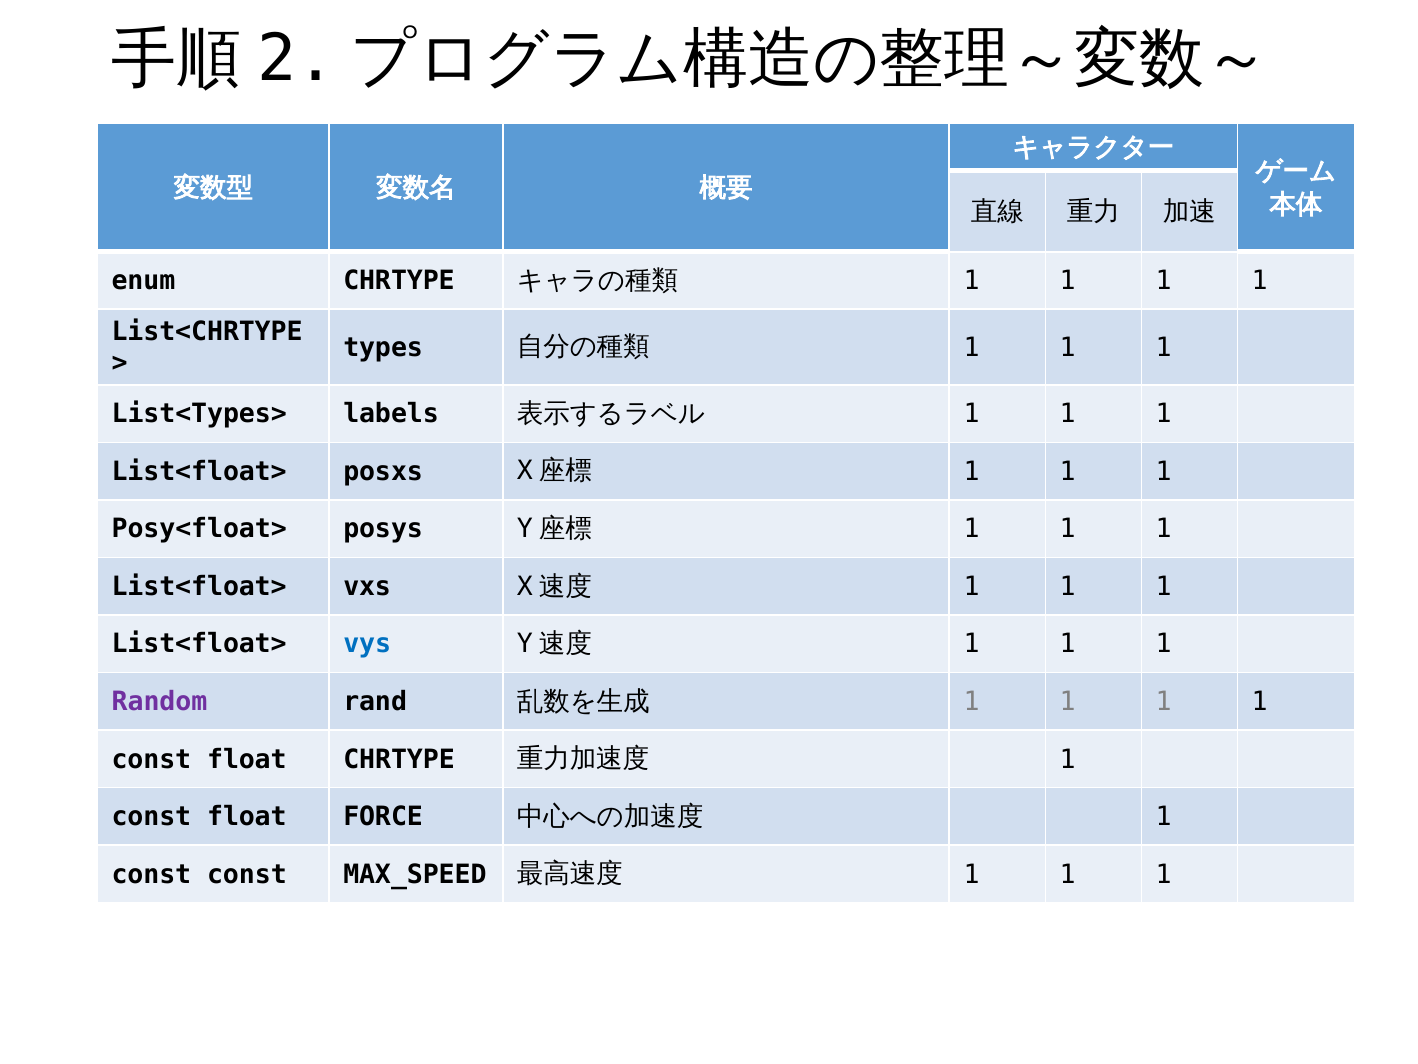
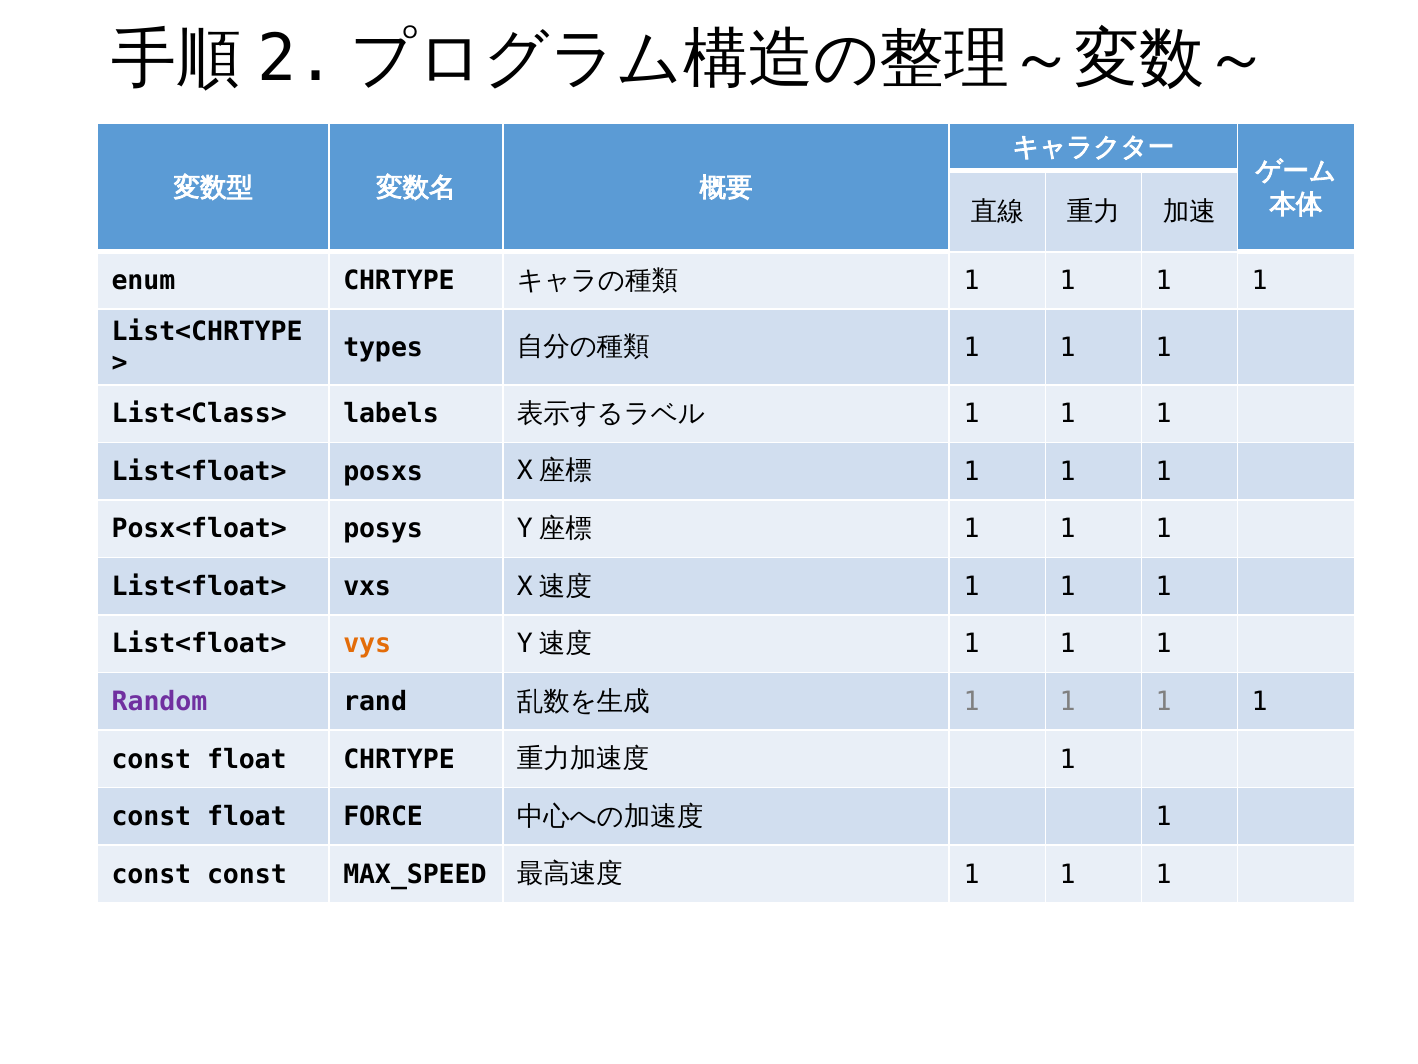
List<Types>: List<Types> -> List<Class>
Posy<float>: Posy<float> -> Posx<float>
vys colour: blue -> orange
